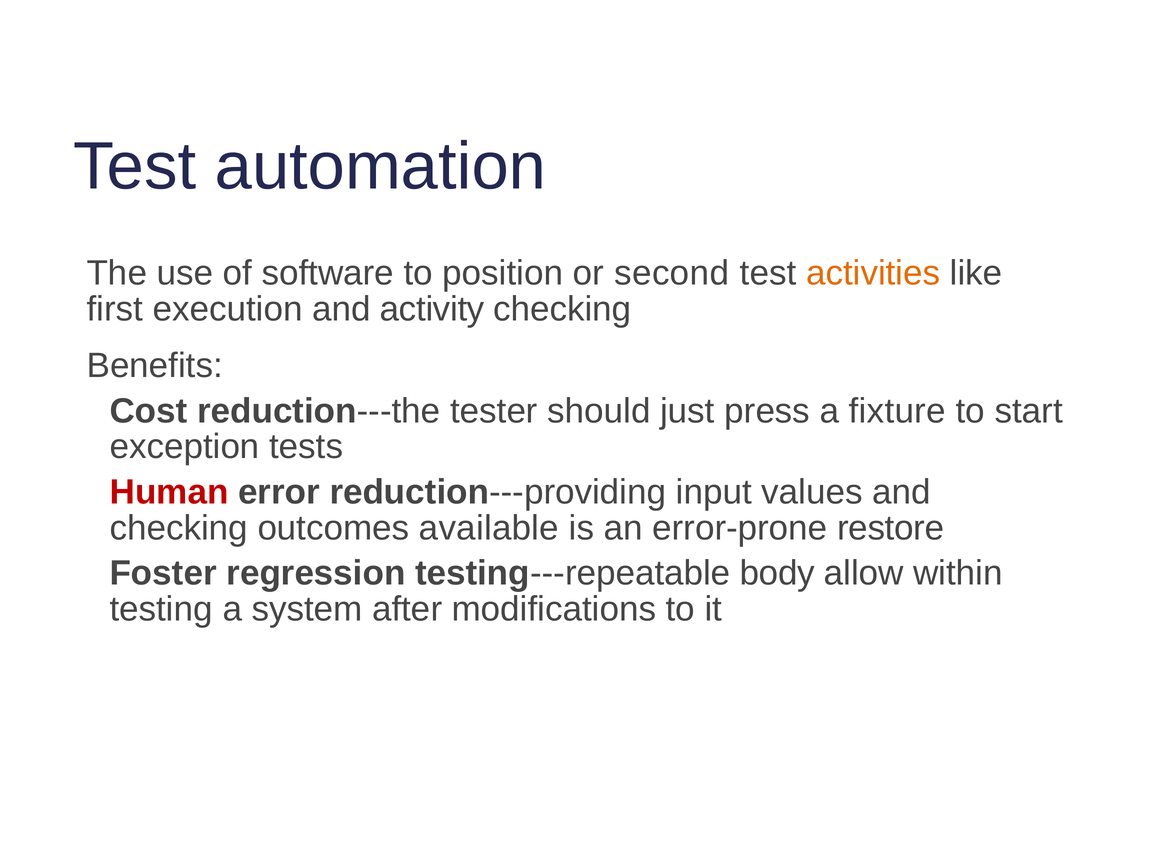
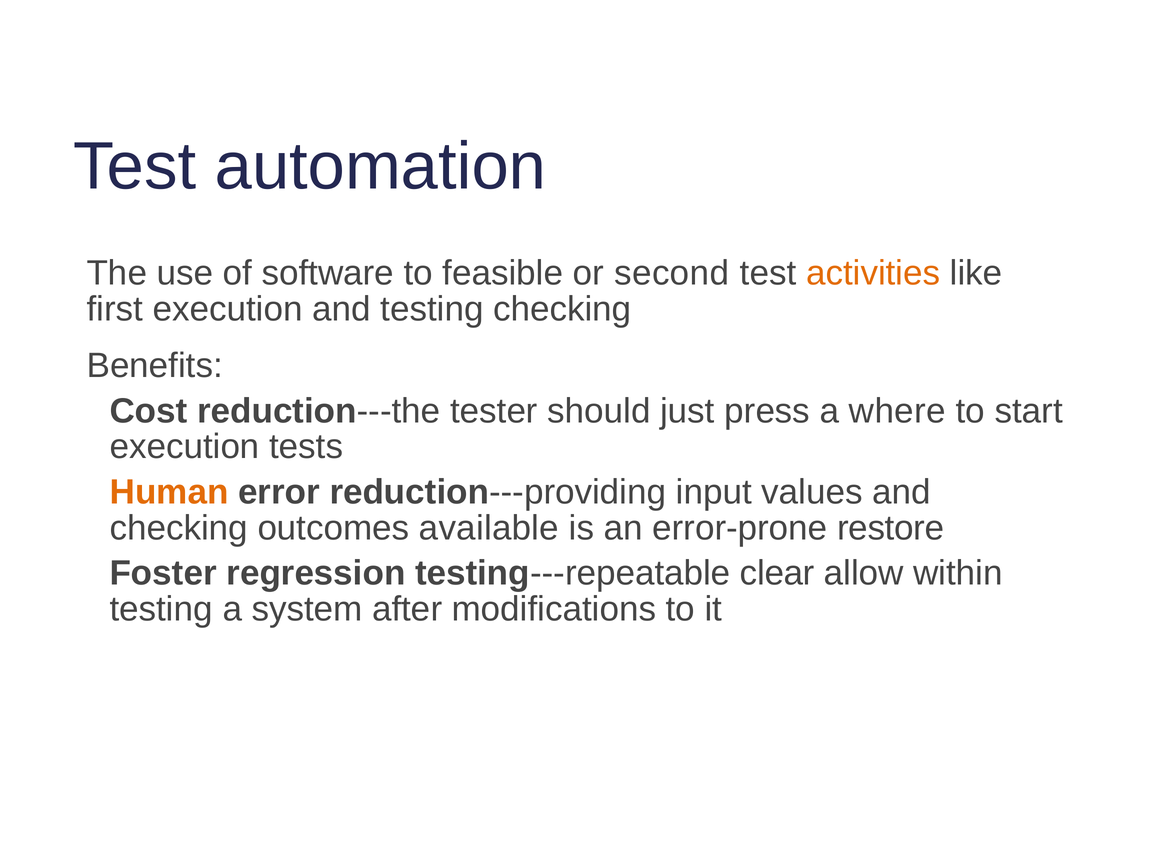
position: position -> feasible
and activity: activity -> testing
fixture: fixture -> where
exception at (185, 447): exception -> execution
Human colour: red -> orange
body: body -> clear
